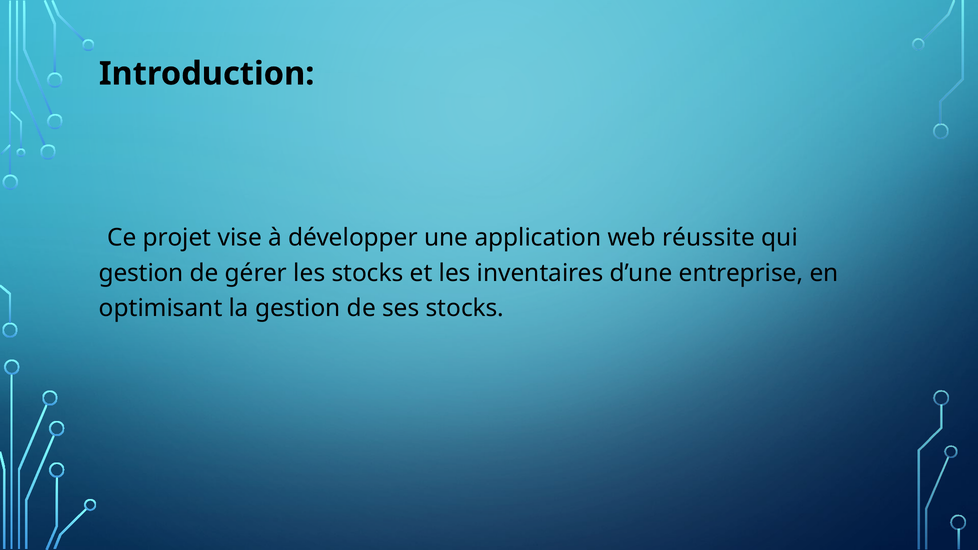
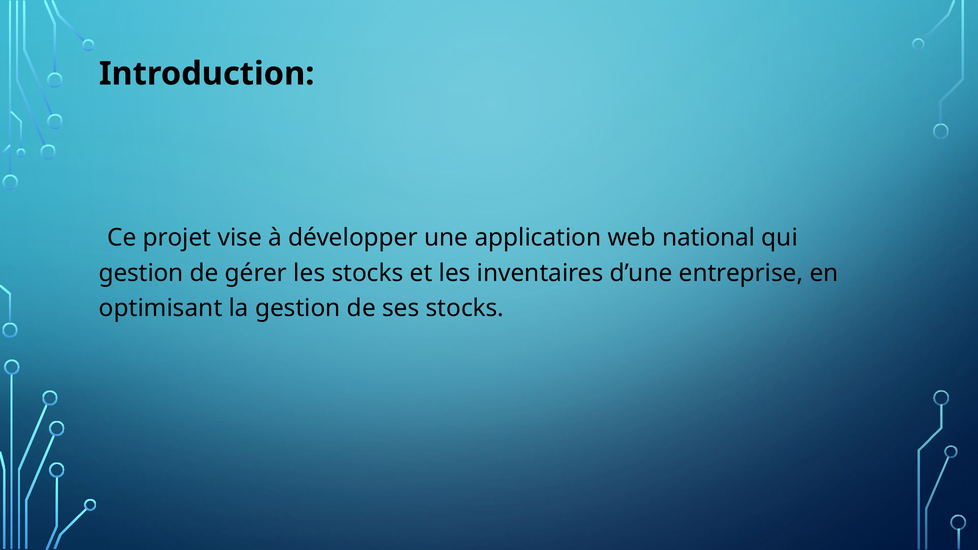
réussite: réussite -> national
